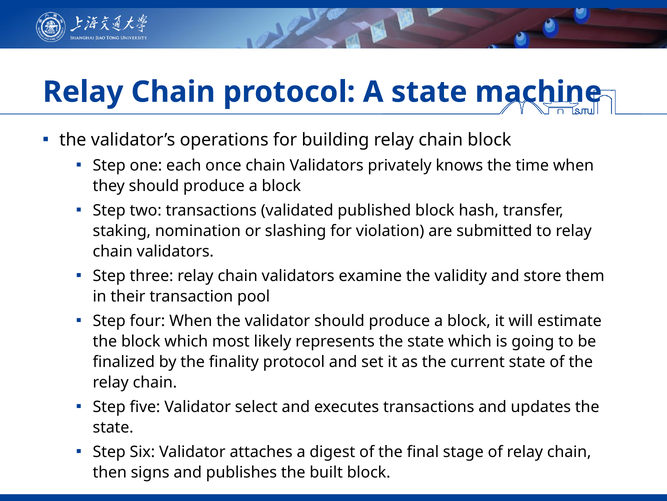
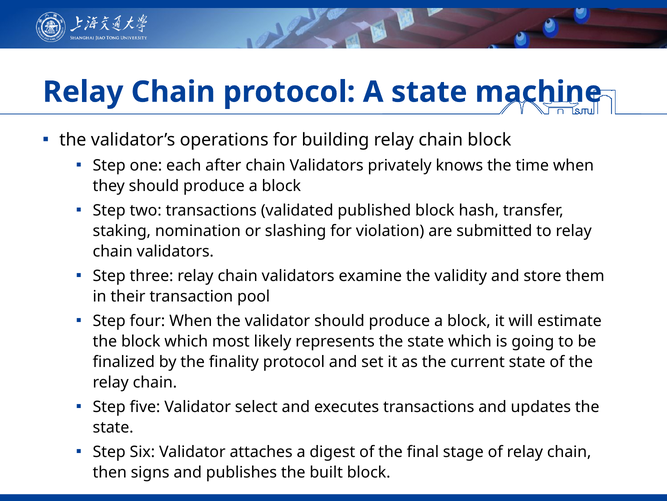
once: once -> after
